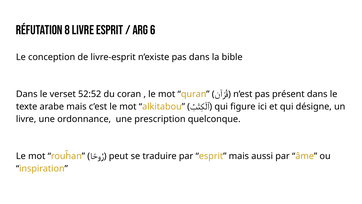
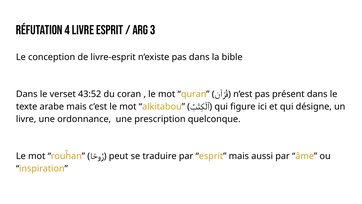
8: 8 -> 4
6: 6 -> 3
52:52: 52:52 -> 43:52
